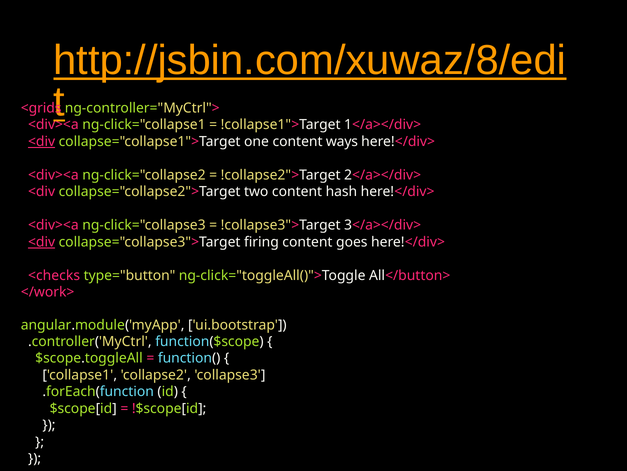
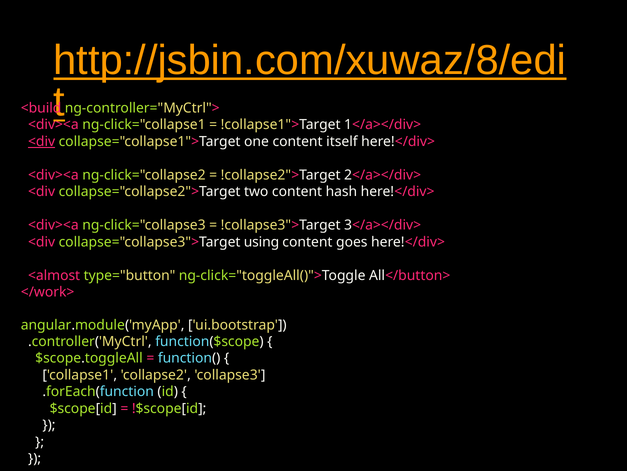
<grids: <grids -> <build
ways: ways -> itself
<div at (42, 242) underline: present -> none
firing: firing -> using
<checks: <checks -> <almost
